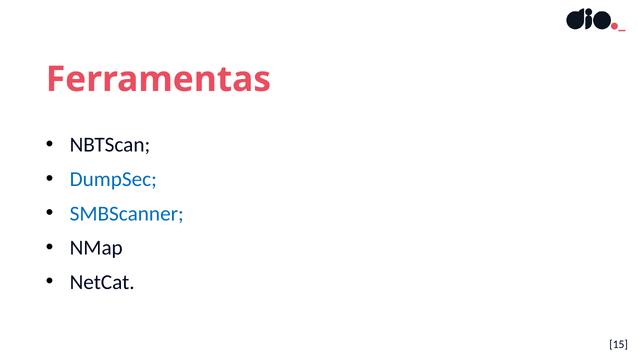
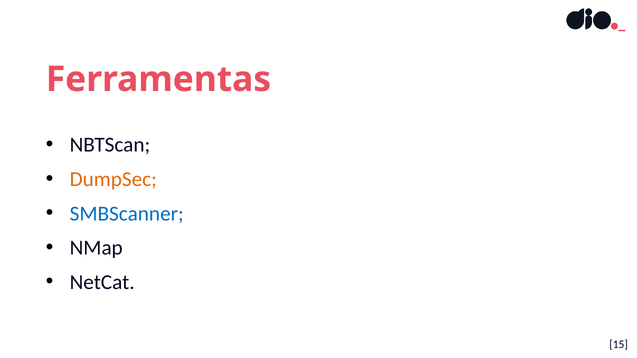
DumpSec colour: blue -> orange
